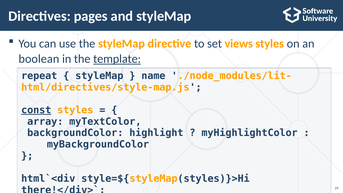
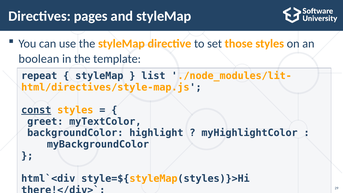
views: views -> those
template underline: present -> none
name: name -> list
array: array -> greet
